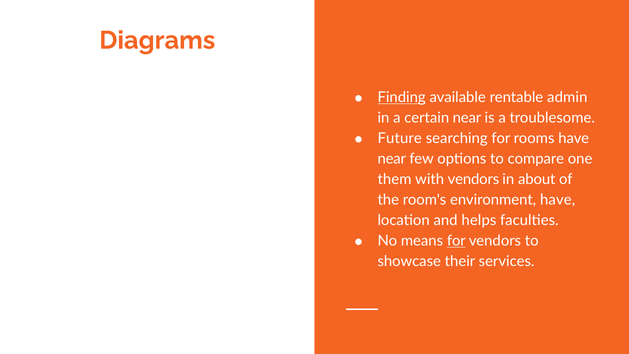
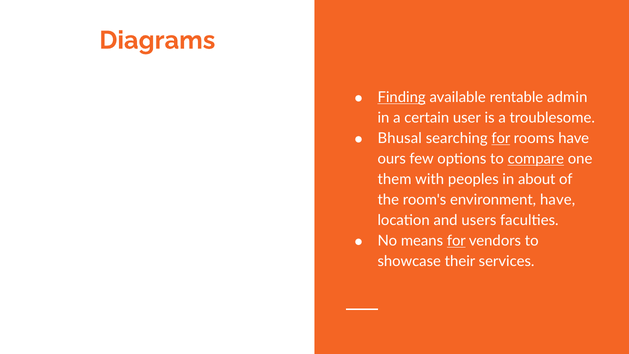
certain near: near -> user
Future: Future -> Bhusal
for at (501, 138) underline: none -> present
near at (392, 159): near -> ours
compare underline: none -> present
with vendors: vendors -> peoples
helps: helps -> users
